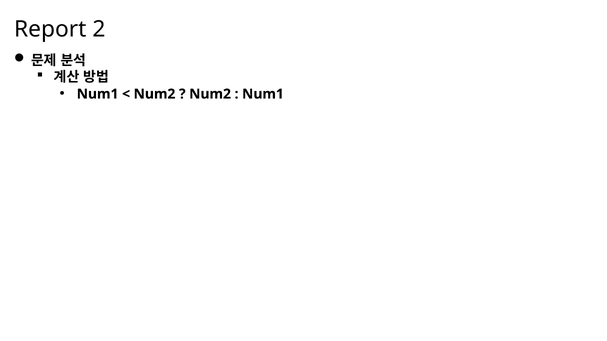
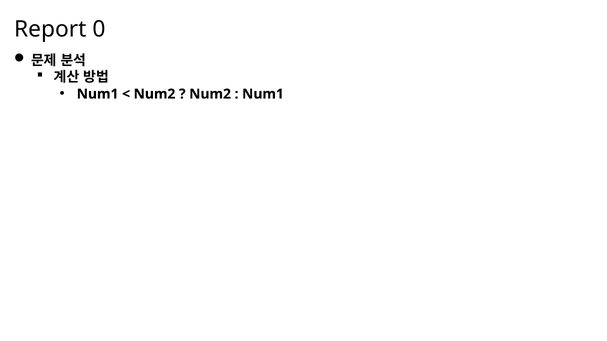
2: 2 -> 0
